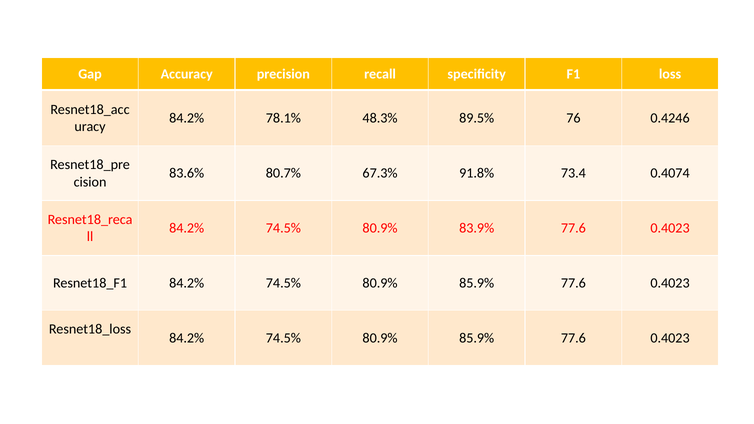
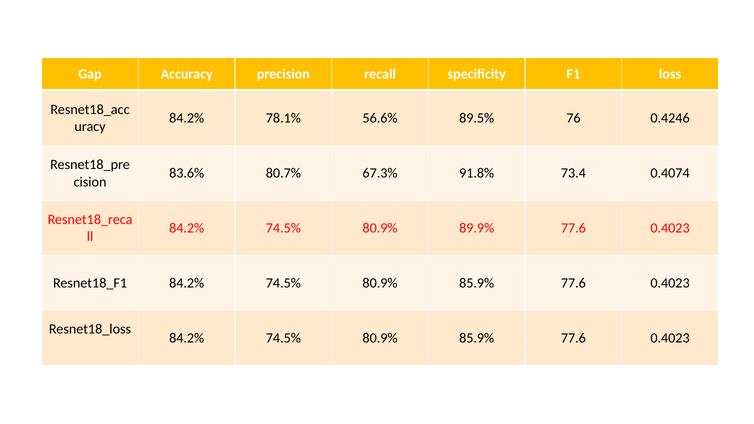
48.3%: 48.3% -> 56.6%
83.9%: 83.9% -> 89.9%
